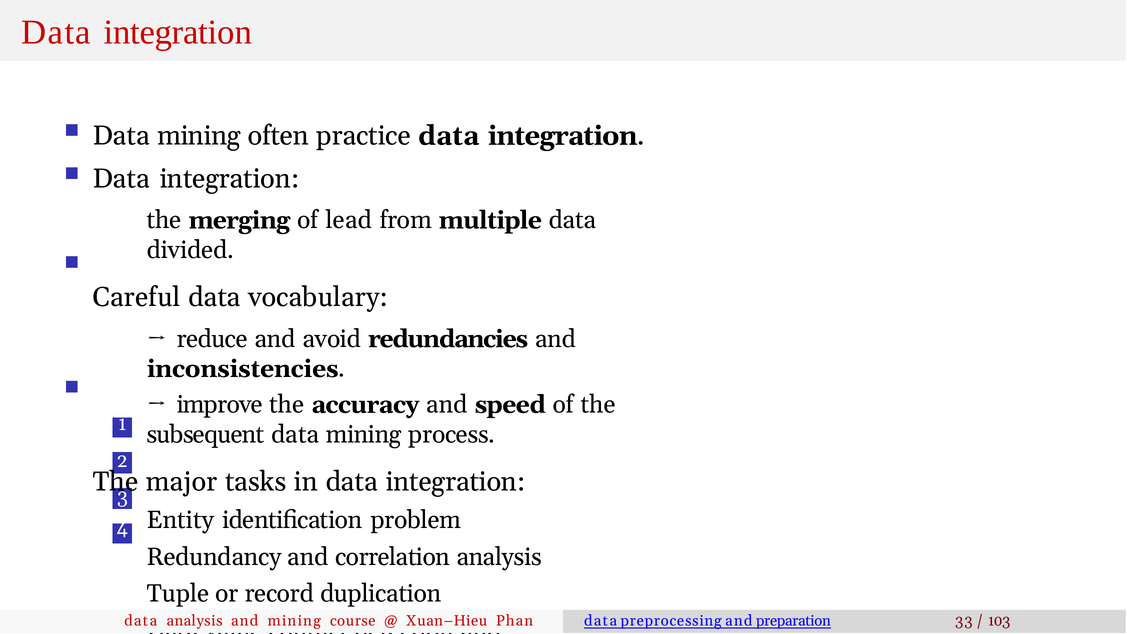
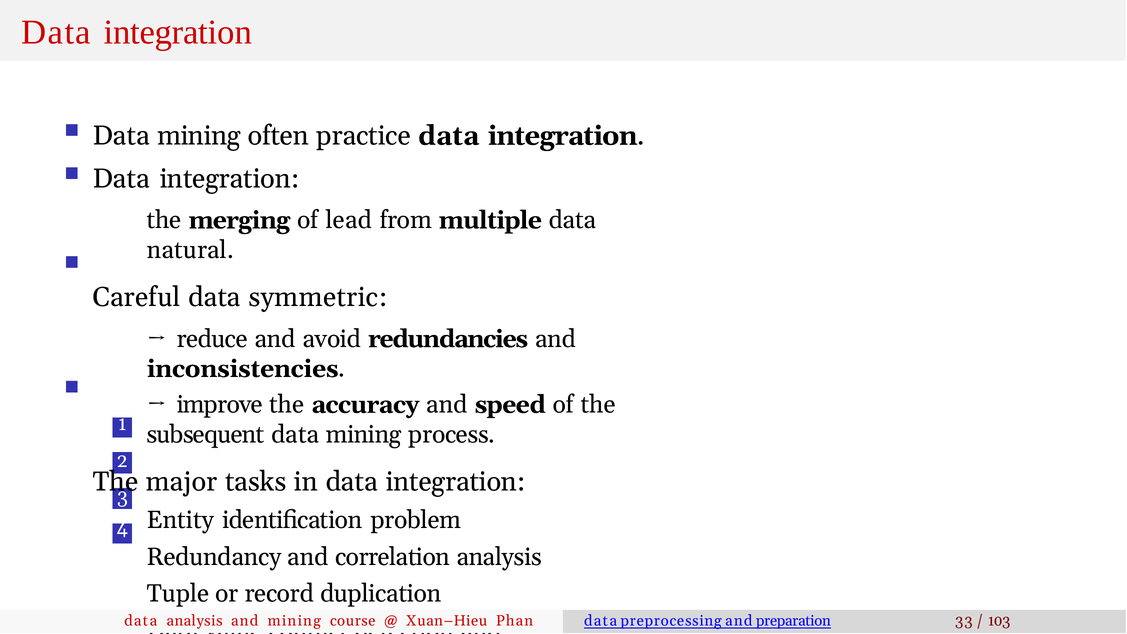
divided: divided -> natural
vocabulary: vocabulary -> symmetric
